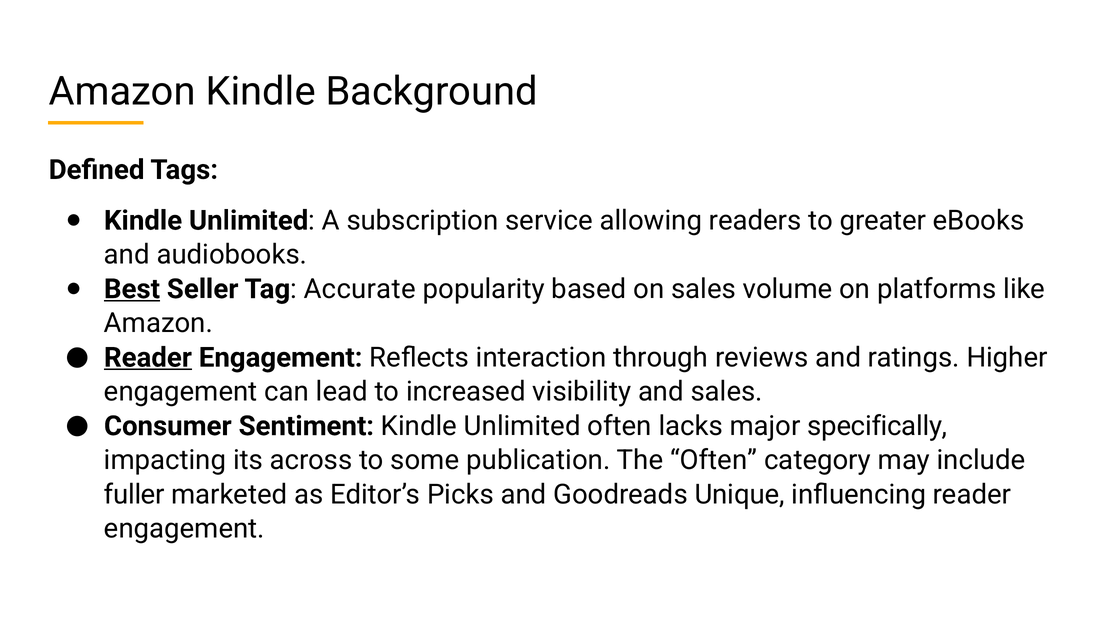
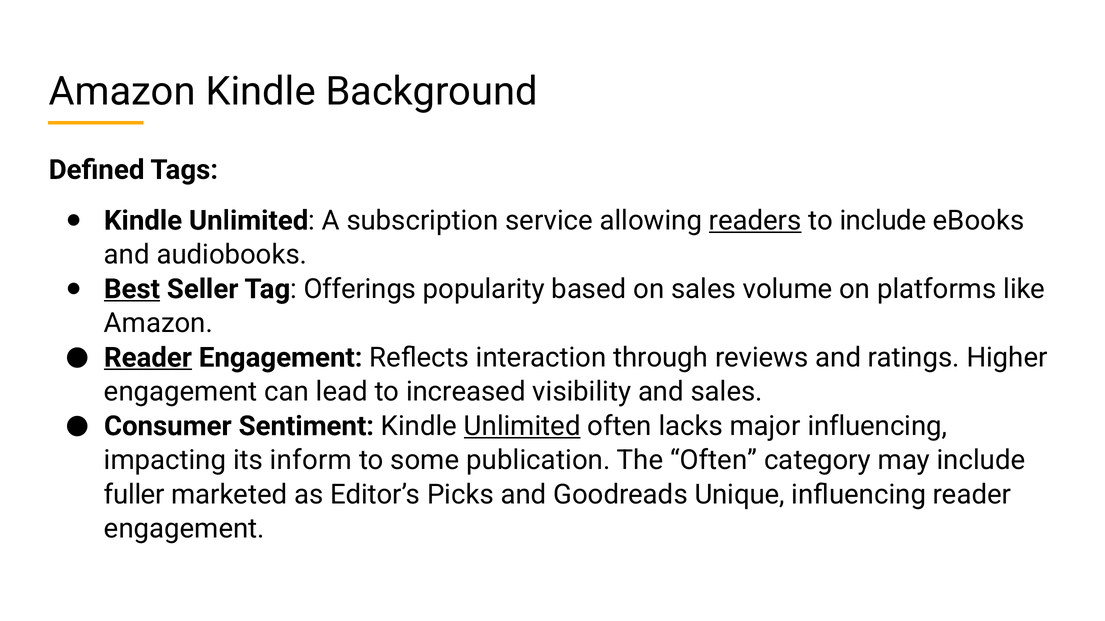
readers underline: none -> present
to greater: greater -> include
Accurate: Accurate -> Offerings
Unlimited at (522, 426) underline: none -> present
major specifically: specifically -> influencing
across: across -> inform
